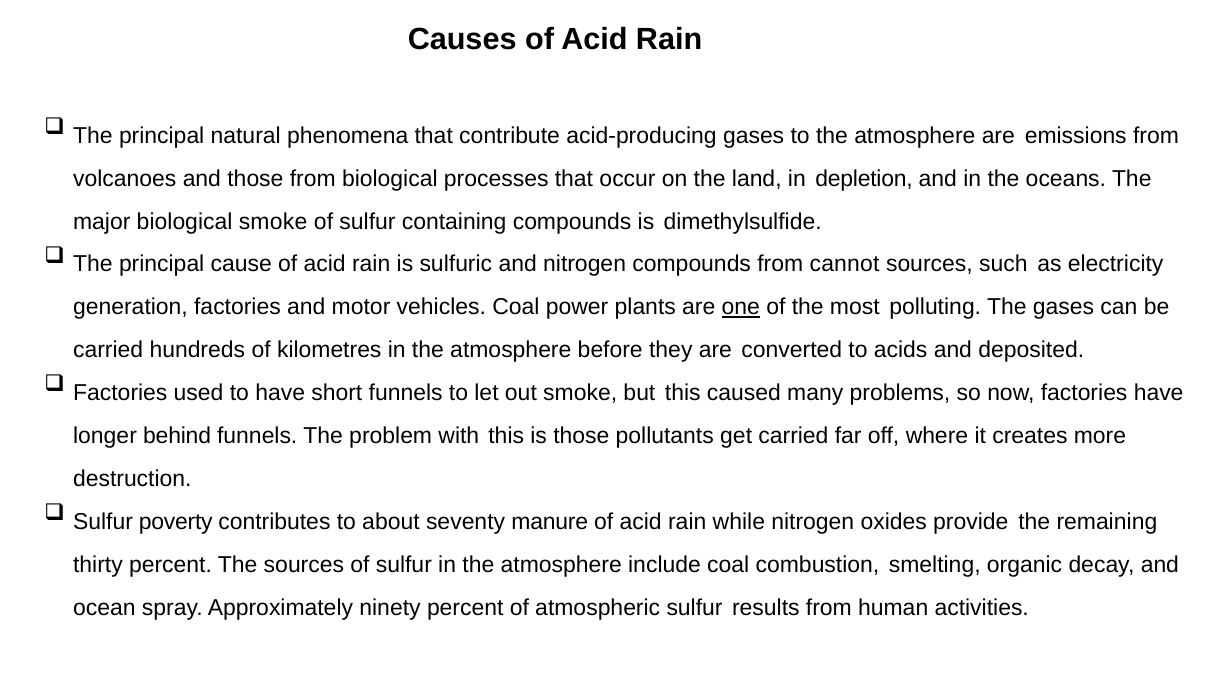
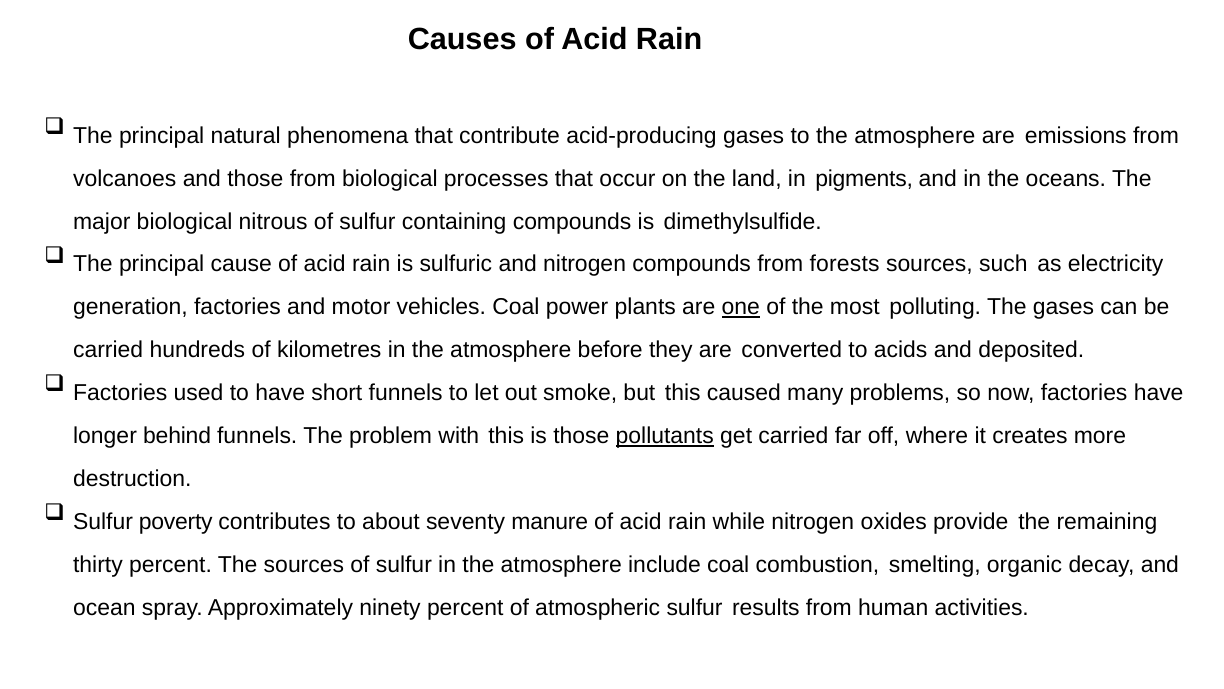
depletion: depletion -> pigments
biological smoke: smoke -> nitrous
cannot: cannot -> forests
pollutants underline: none -> present
